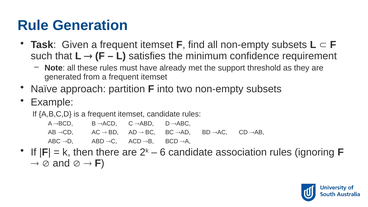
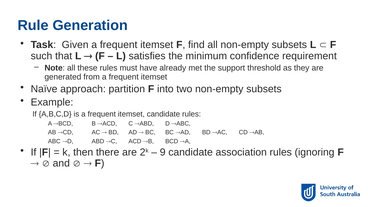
6: 6 -> 9
